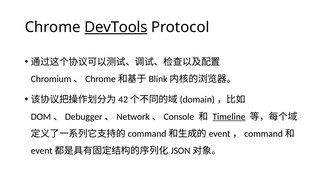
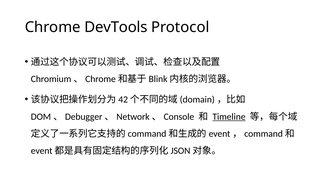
DevTools underline: present -> none
